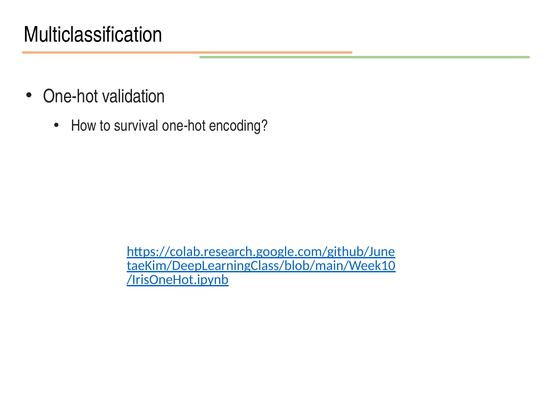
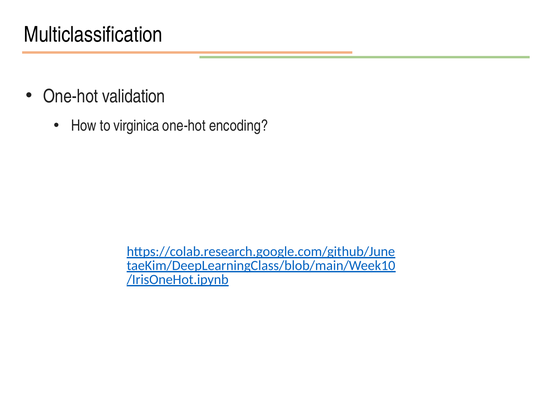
survival: survival -> virginica
